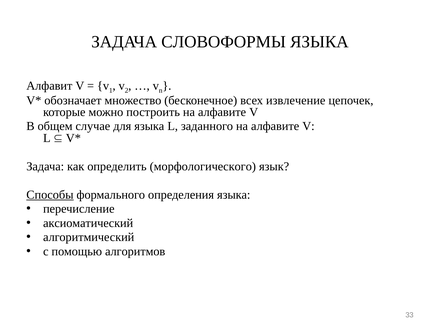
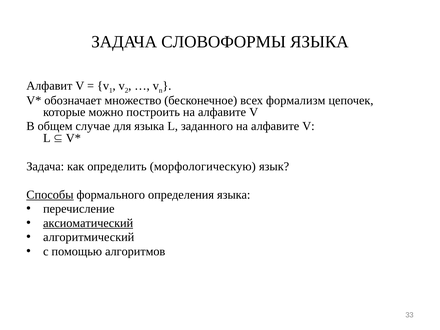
извлечение: извлечение -> формализм
морфологического: морфологического -> морфологическую
аксиоматический underline: none -> present
